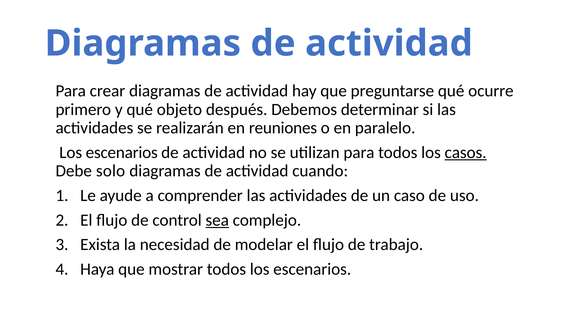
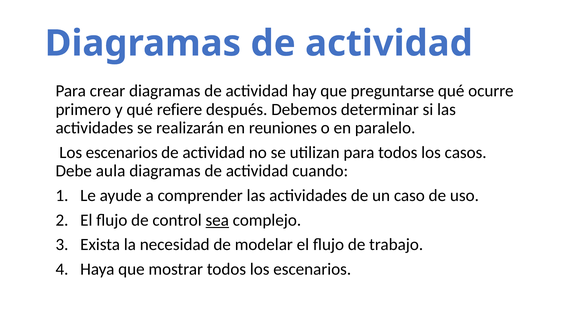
objeto: objeto -> refiere
casos underline: present -> none
solo: solo -> aula
